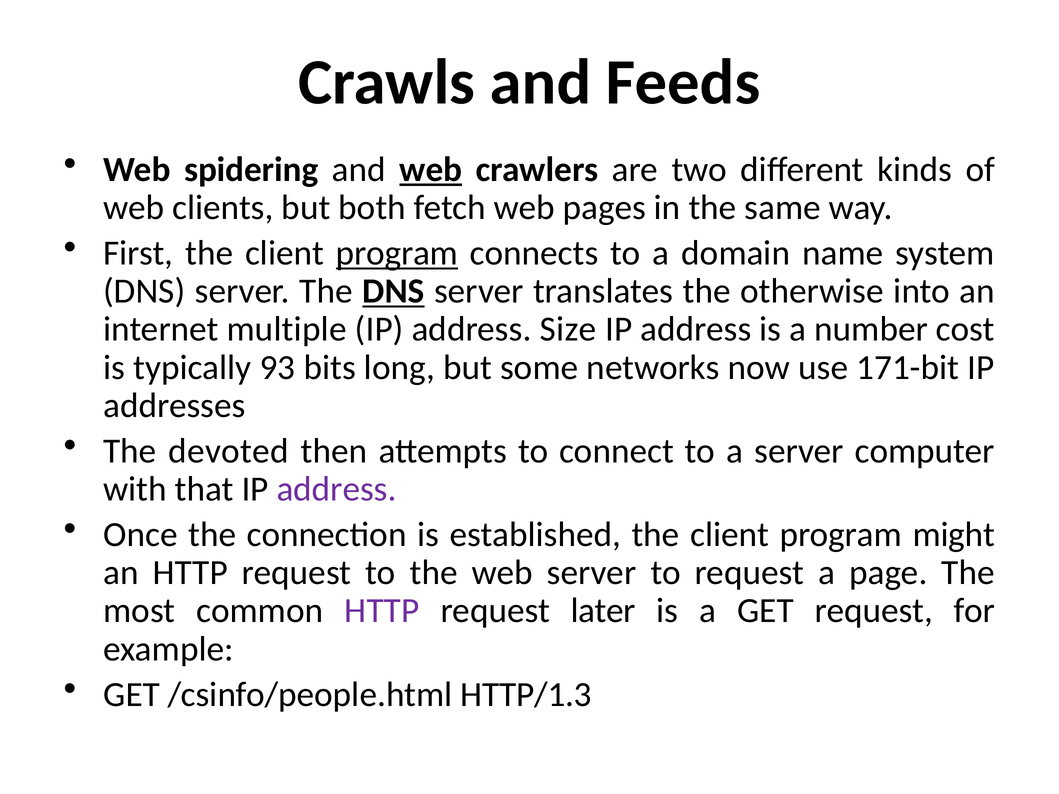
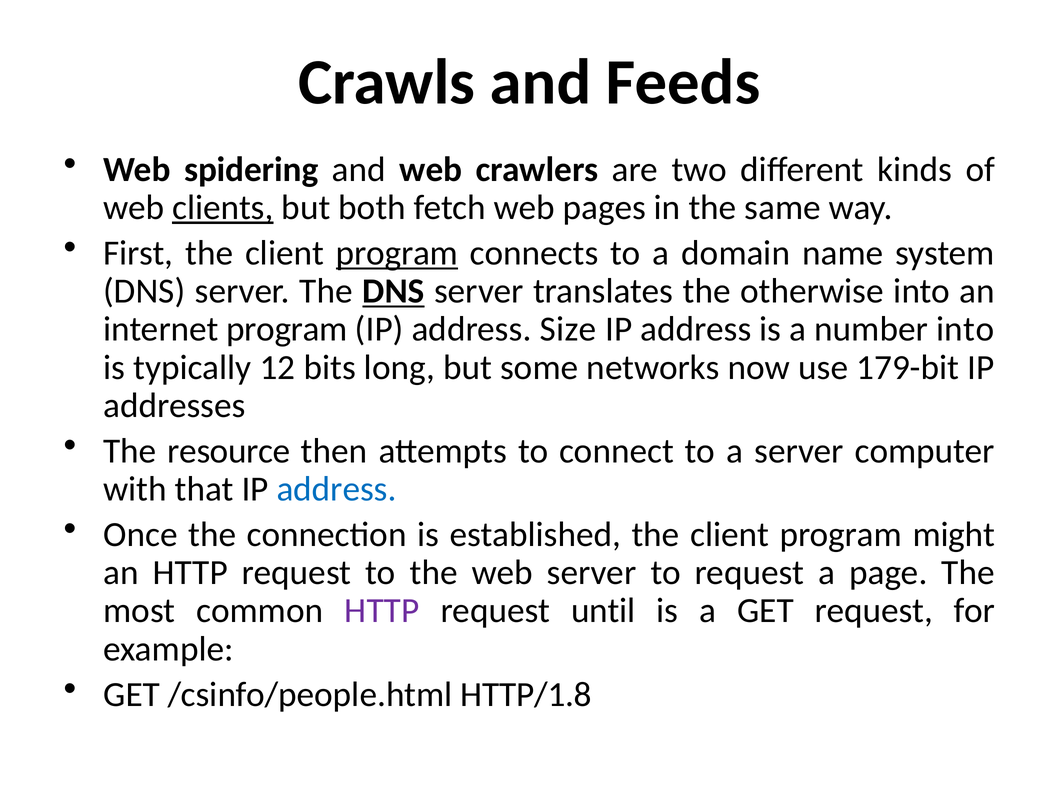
web at (431, 170) underline: present -> none
clients underline: none -> present
internet multiple: multiple -> program
number cost: cost -> into
93: 93 -> 12
171-bit: 171-bit -> 179-bit
devoted: devoted -> resource
address at (337, 489) colour: purple -> blue
later: later -> until
HTTP/1.3: HTTP/1.3 -> HTTP/1.8
